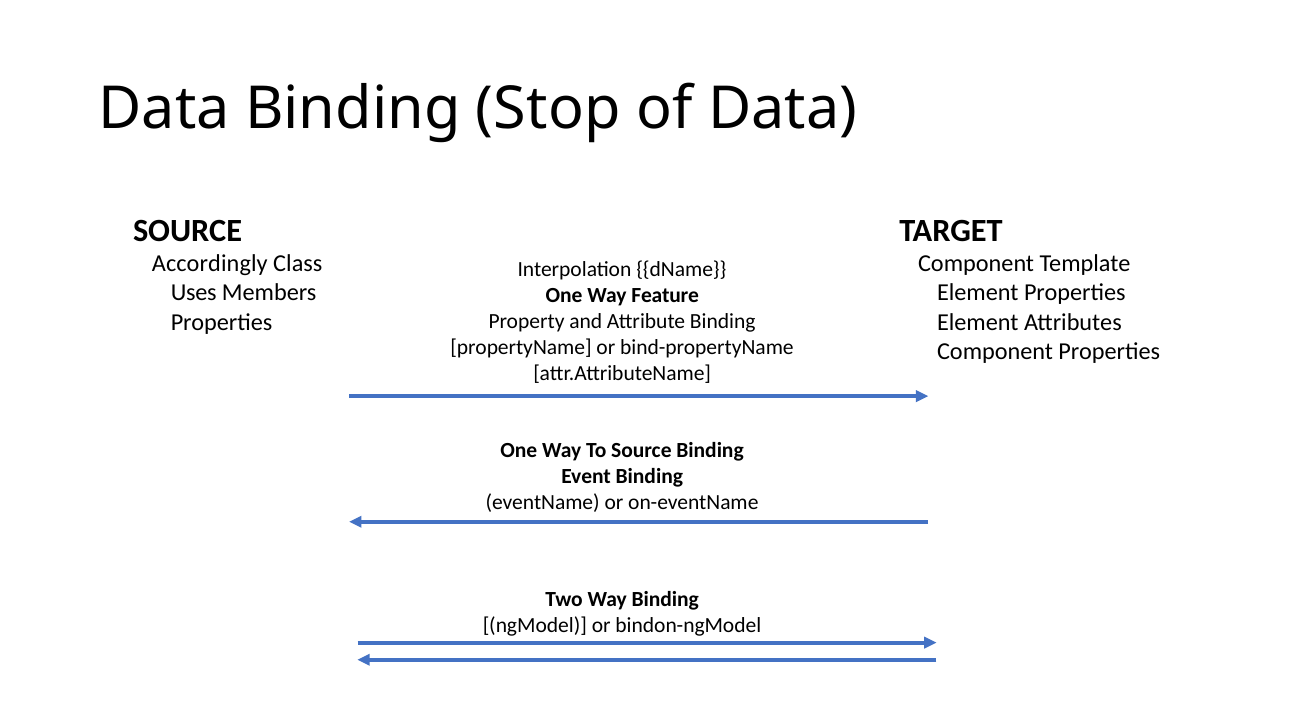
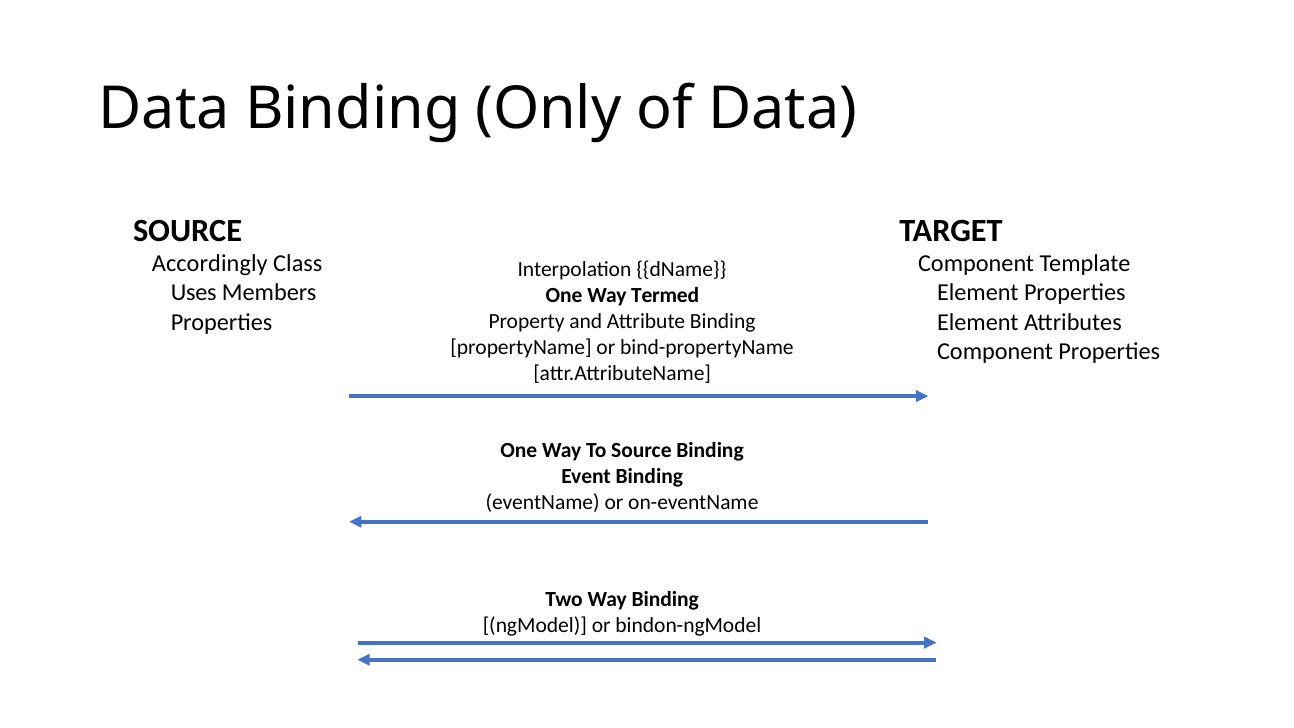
Stop: Stop -> Only
Feature: Feature -> Termed
